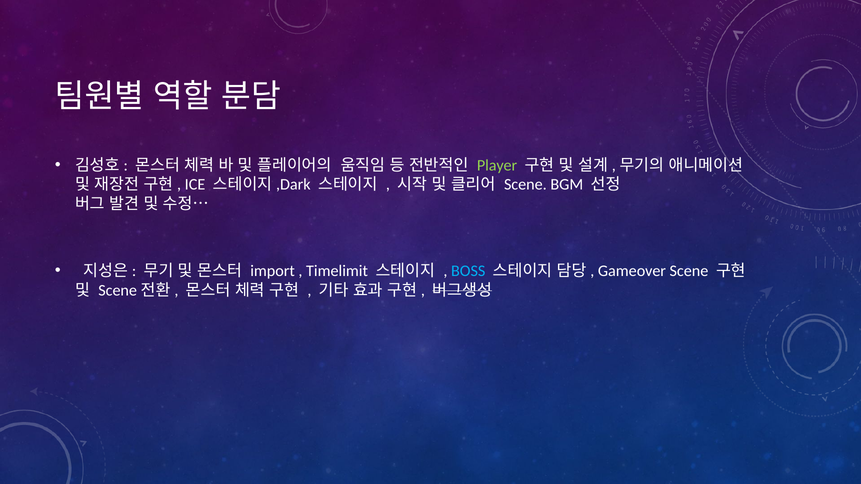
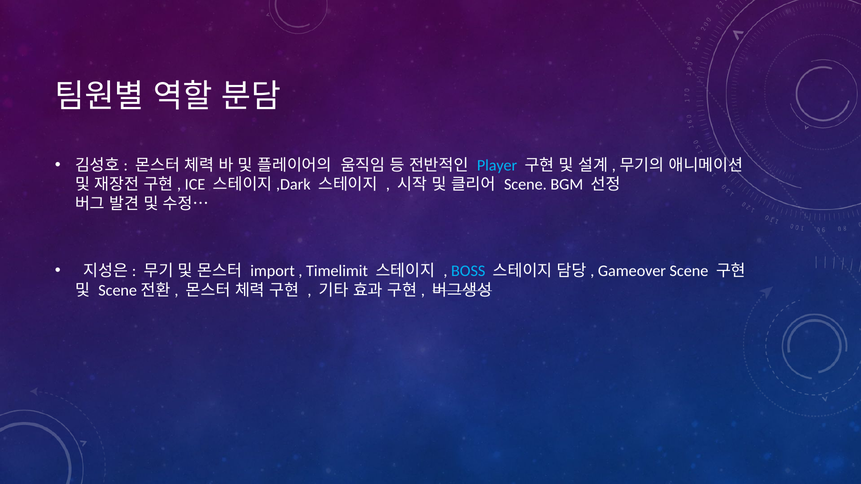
Player colour: light green -> light blue
